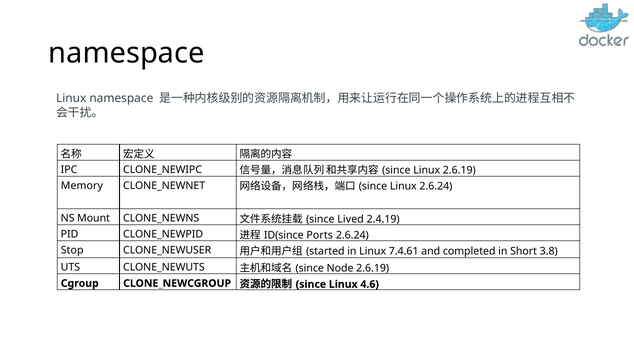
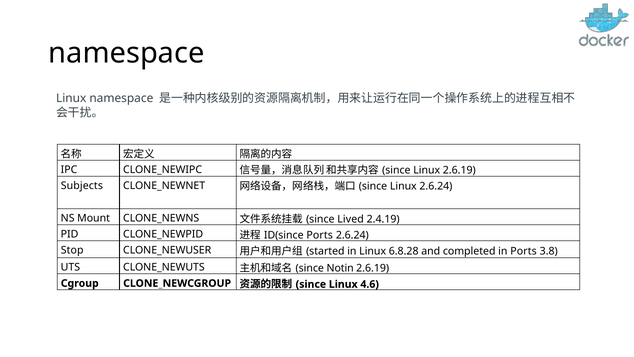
Memory: Memory -> Subjects
7.4.61: 7.4.61 -> 6.8.28
in Short: Short -> Ports
Node: Node -> Notin
